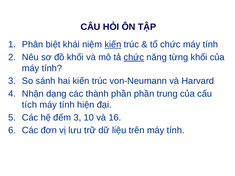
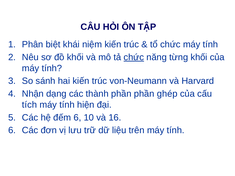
kiến at (113, 45) underline: present -> none
trung: trung -> ghép
đếm 3: 3 -> 6
